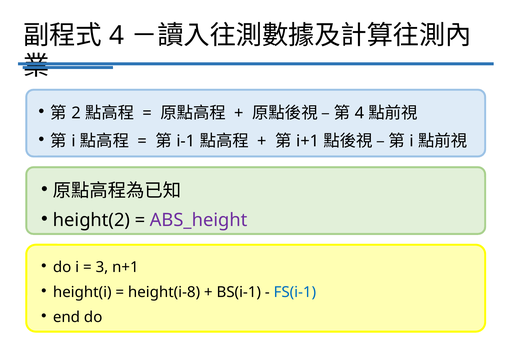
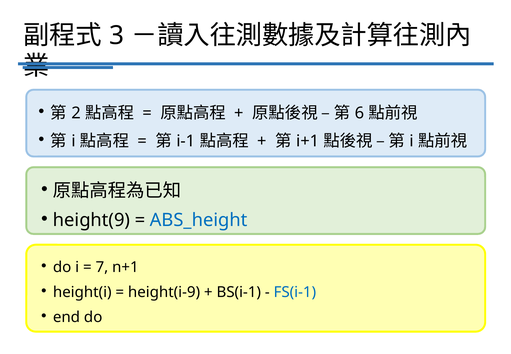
4 at (117, 36): 4 -> 3
4 at (359, 113): 4 -> 6
height(2: height(2 -> height(9
ABS_height colour: purple -> blue
3: 3 -> 7
height(i-8: height(i-8 -> height(i-9
